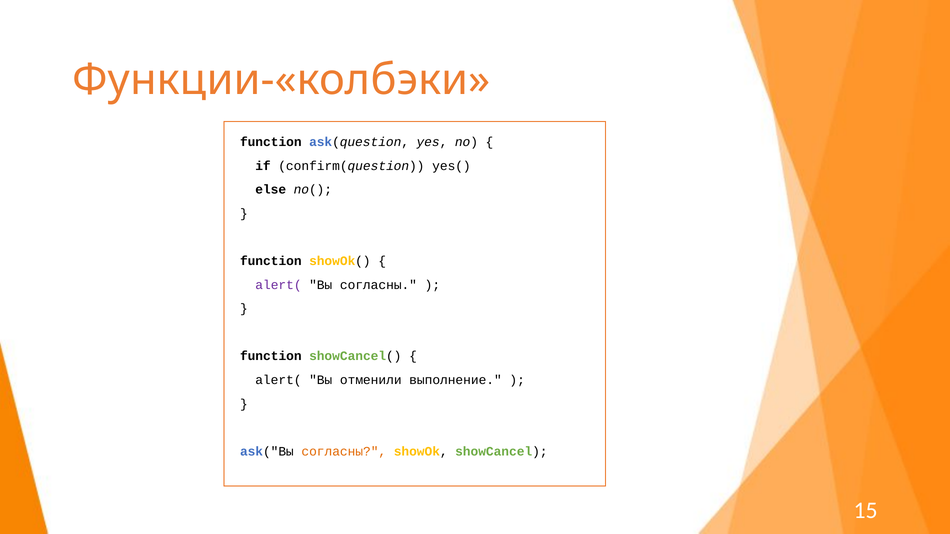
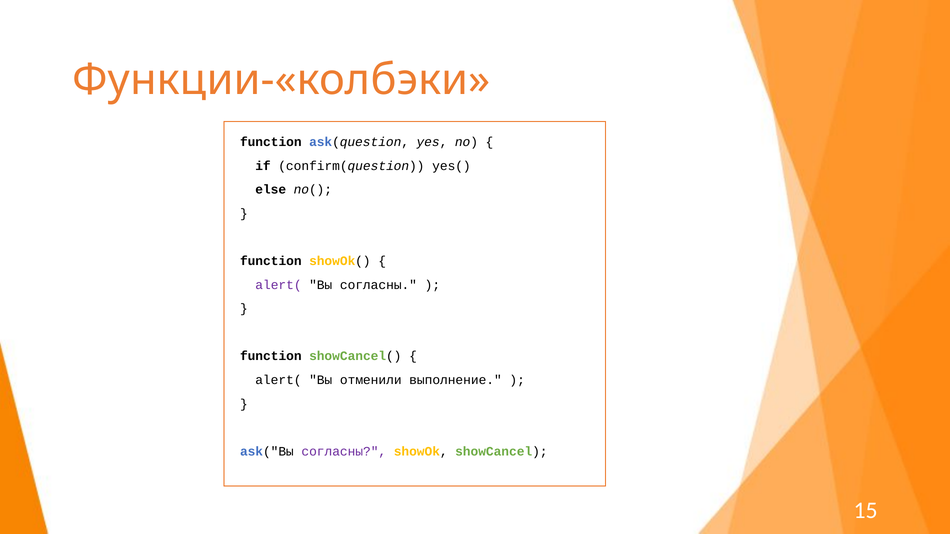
согласны at (344, 452) colour: orange -> purple
